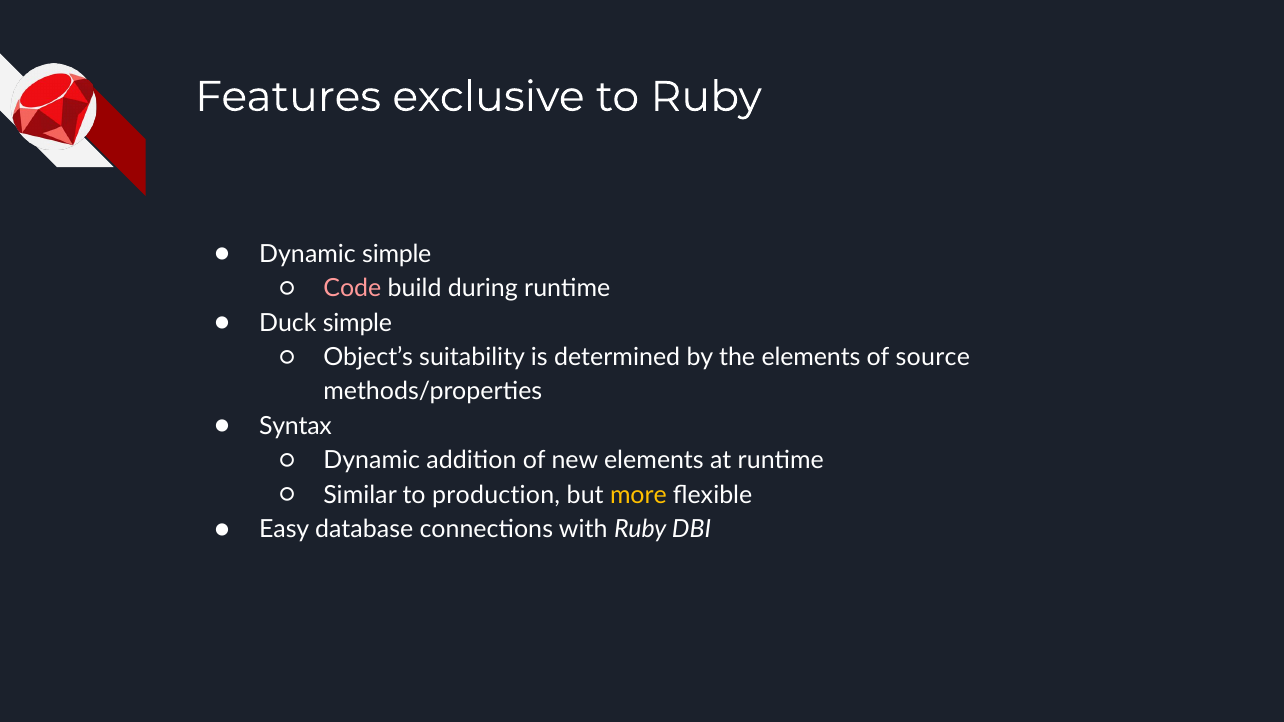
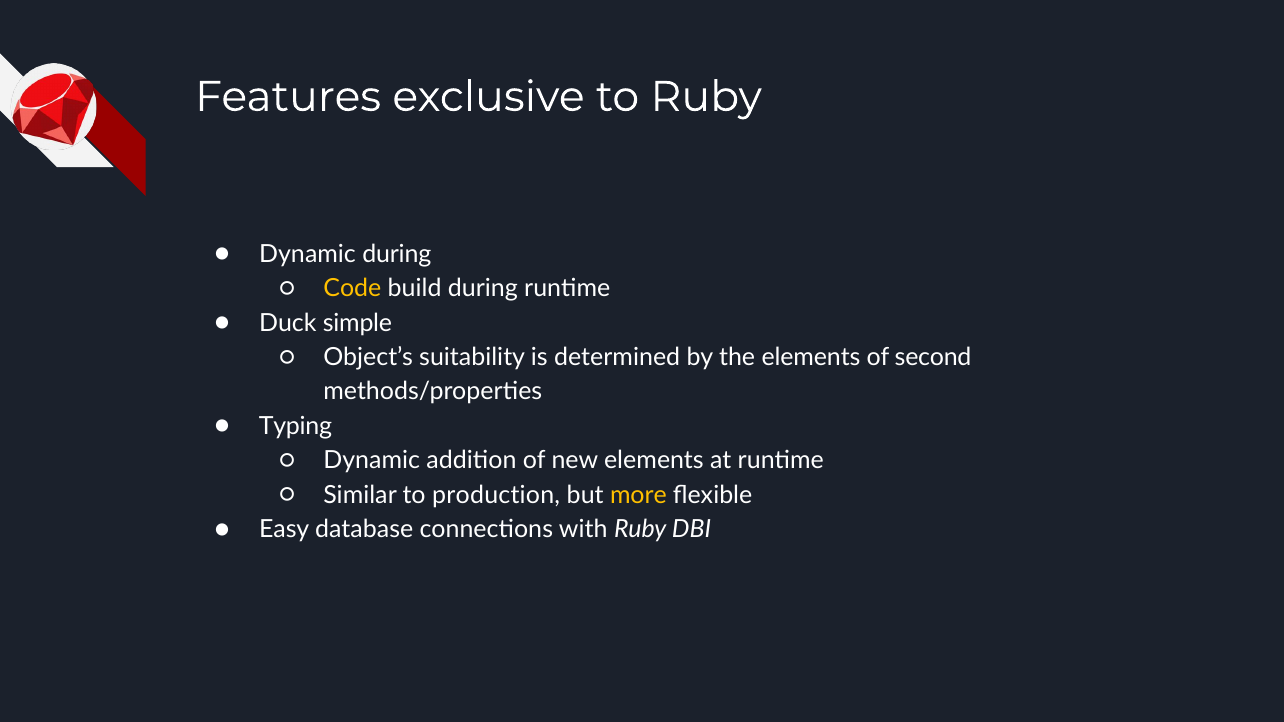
Dynamic simple: simple -> during
Code colour: pink -> yellow
source: source -> second
Syntax: Syntax -> Typing
